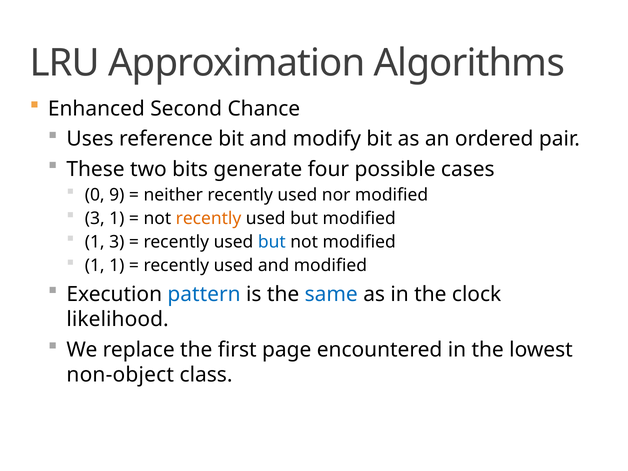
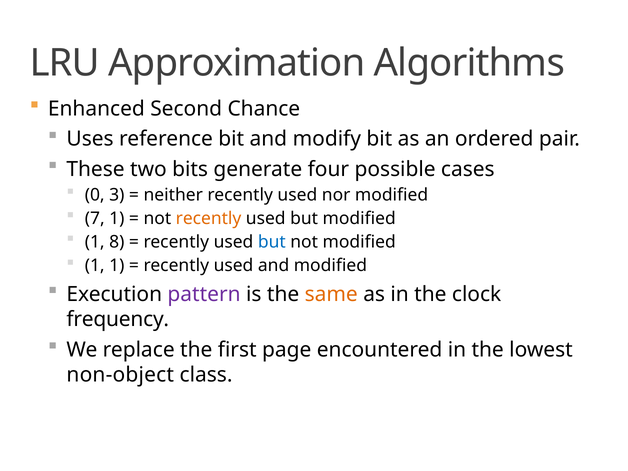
9: 9 -> 3
3 at (95, 218): 3 -> 7
1 3: 3 -> 8
pattern colour: blue -> purple
same colour: blue -> orange
likelihood: likelihood -> frequency
